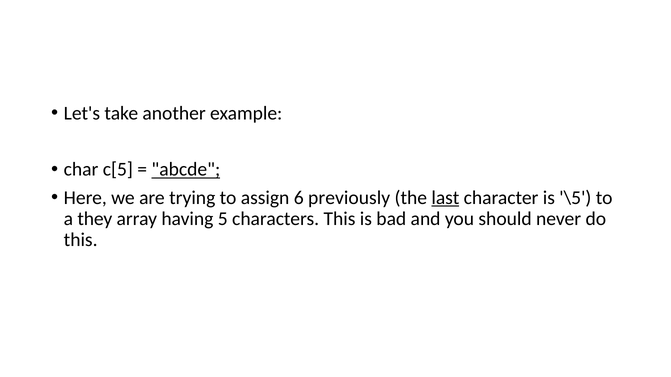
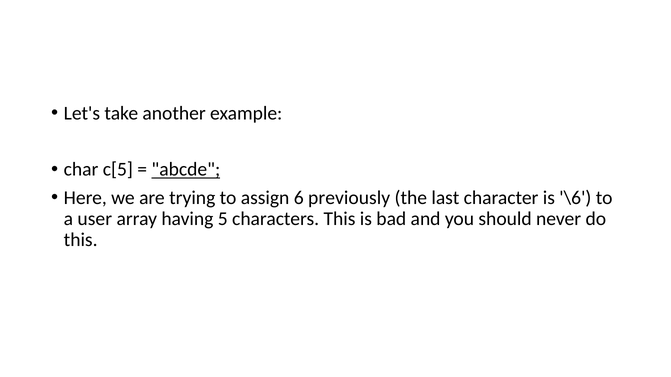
last underline: present -> none
\5: \5 -> \6
they: they -> user
